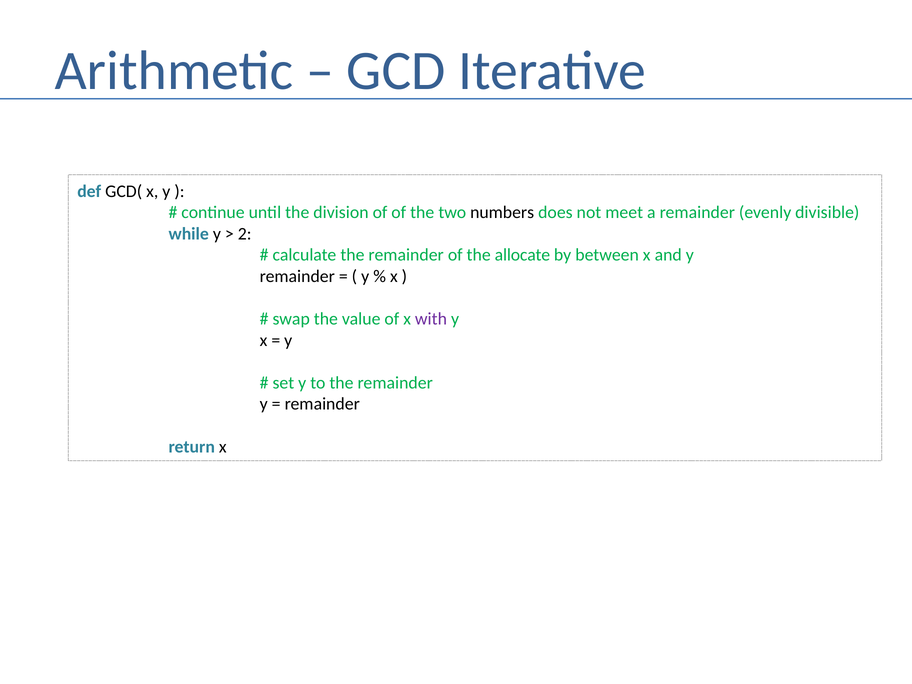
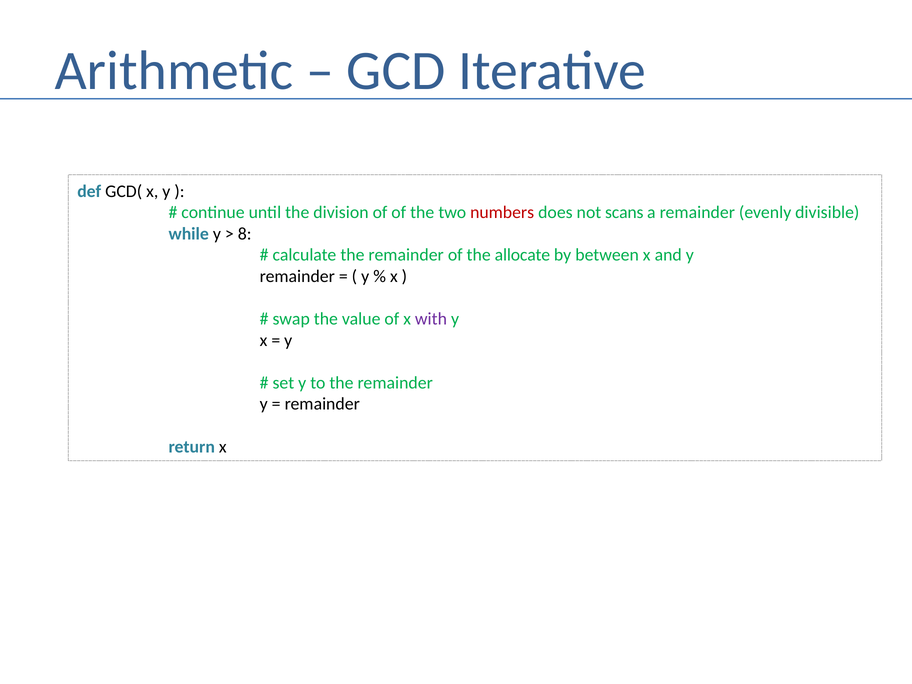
numbers colour: black -> red
meet: meet -> scans
2: 2 -> 8
